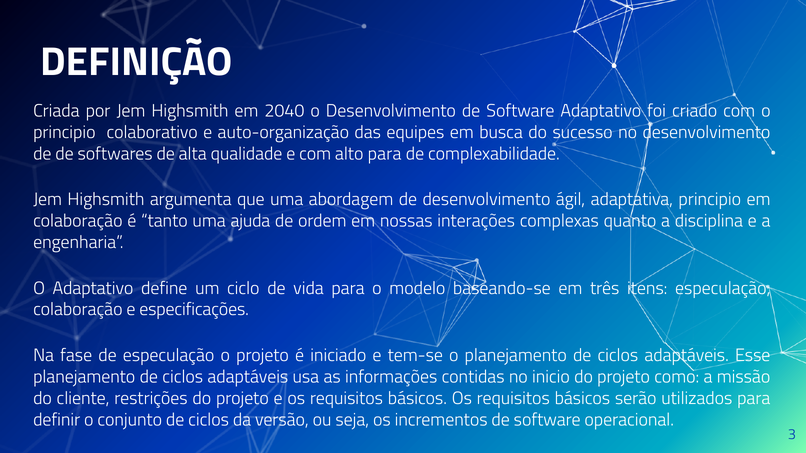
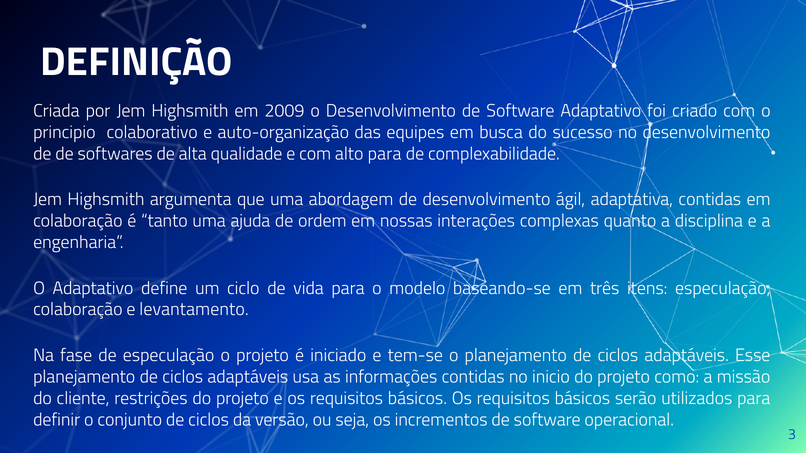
2040: 2040 -> 2009
adaptativa principio: principio -> contidas
especificações: especificações -> levantamento
